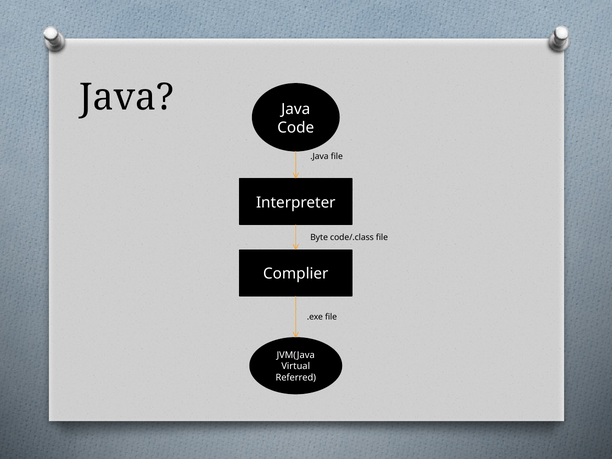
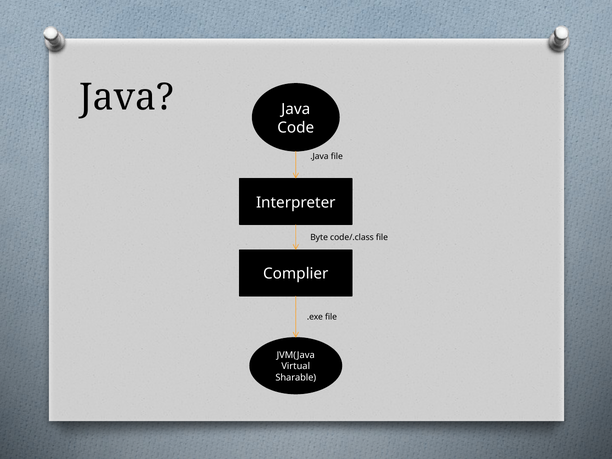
Referred: Referred -> Sharable
